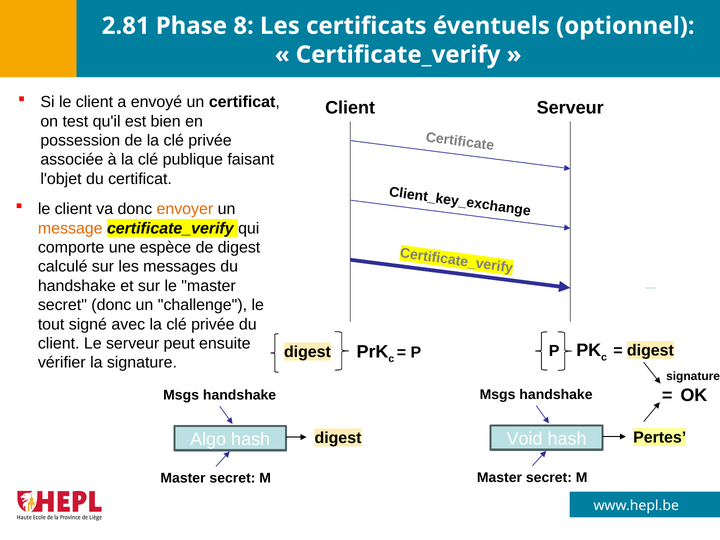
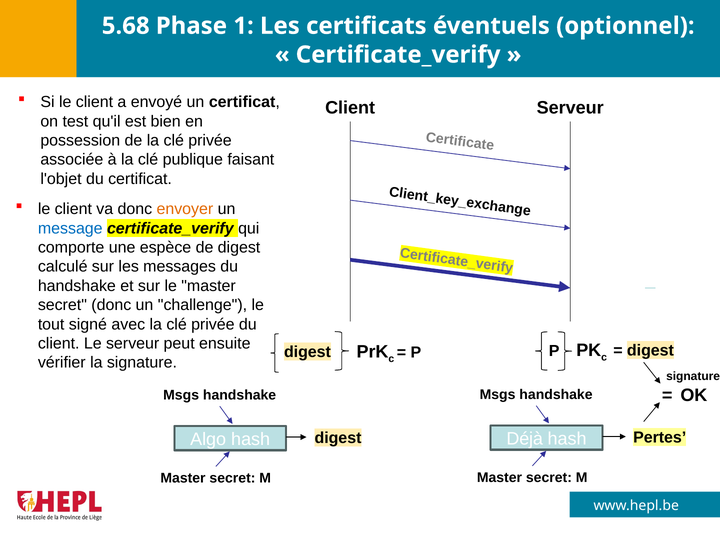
2.81: 2.81 -> 5.68
8: 8 -> 1
message colour: orange -> blue
Void: Void -> Déjà
